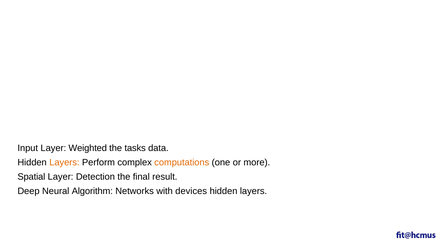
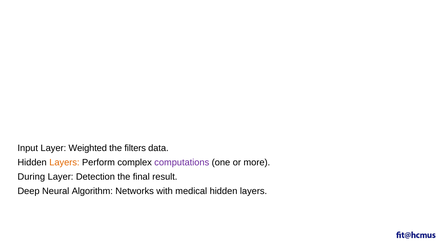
tasks: tasks -> filters
computations colour: orange -> purple
Spatial: Spatial -> During
devices: devices -> medical
